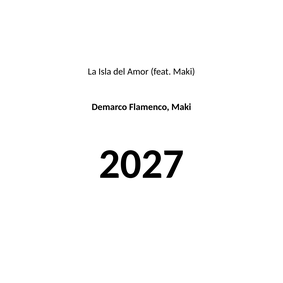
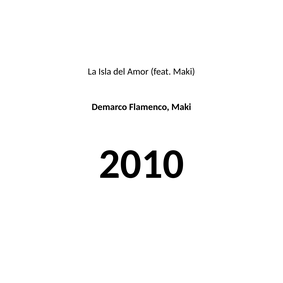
2027: 2027 -> 2010
